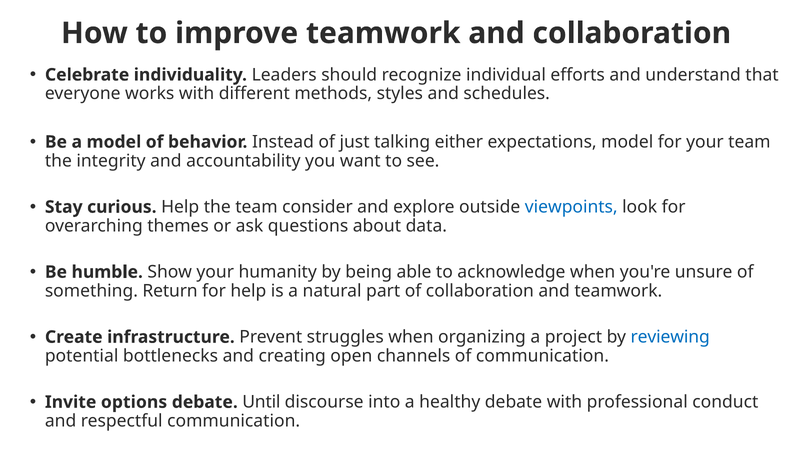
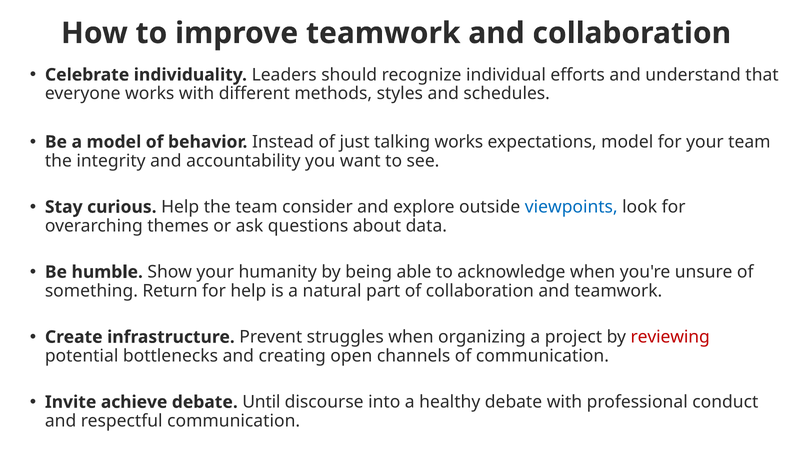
talking either: either -> works
reviewing colour: blue -> red
options: options -> achieve
